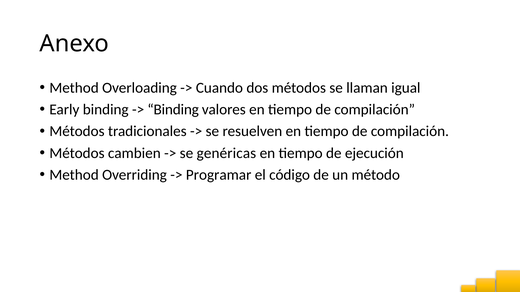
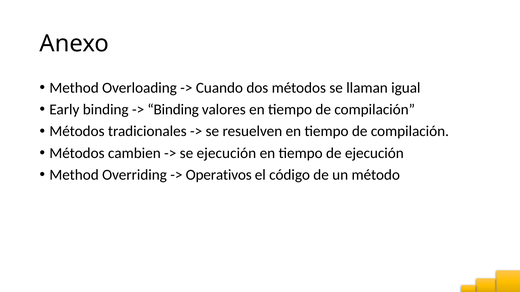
se genéricas: genéricas -> ejecución
Programar: Programar -> Operativos
